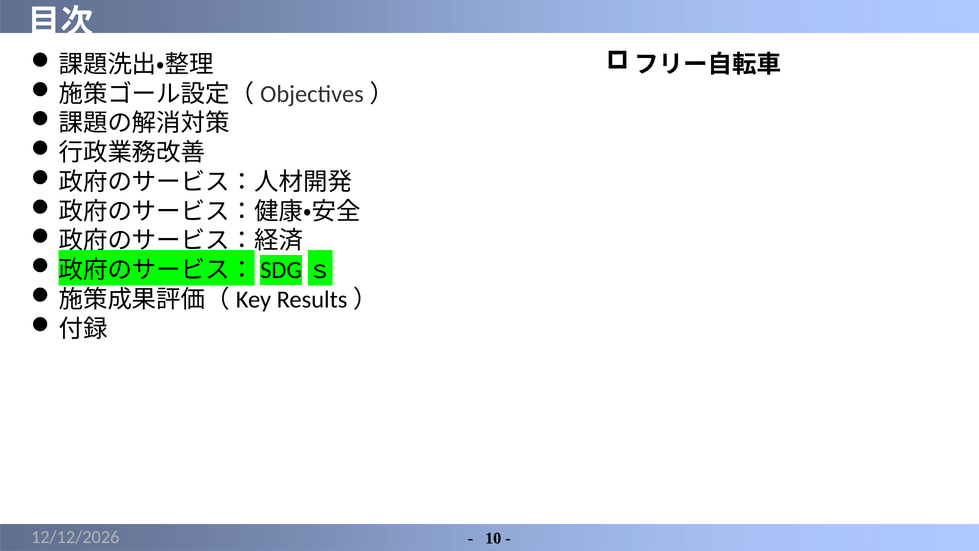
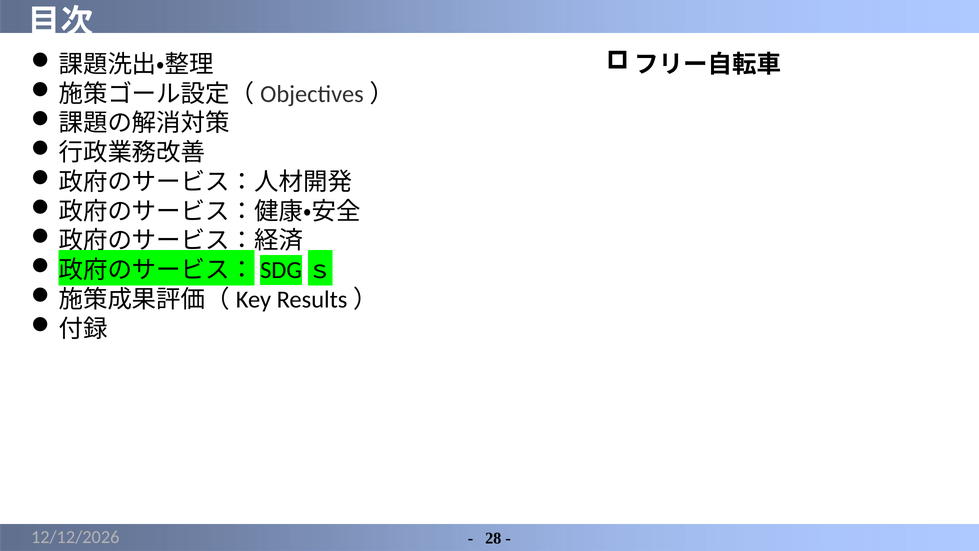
10: 10 -> 28
